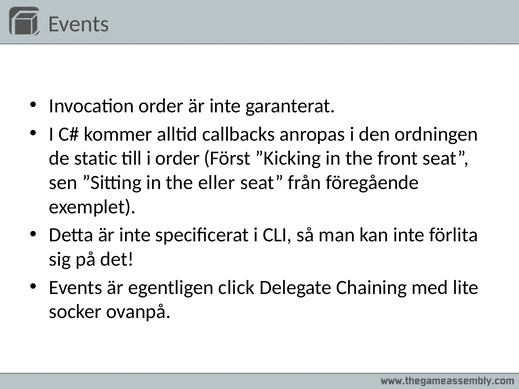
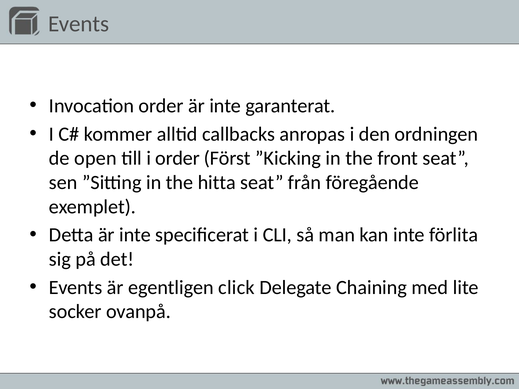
static: static -> open
eller: eller -> hitta
